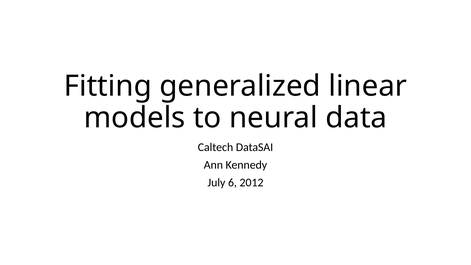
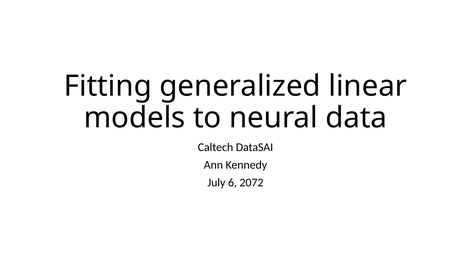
2012: 2012 -> 2072
